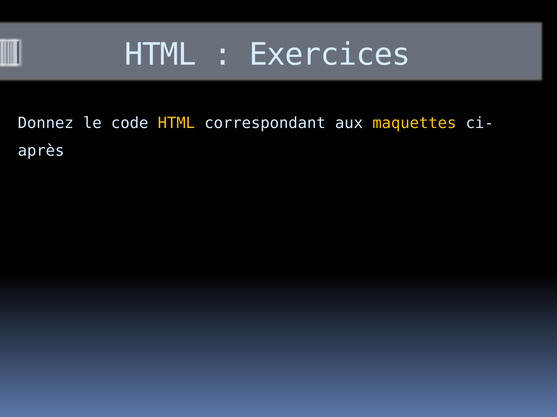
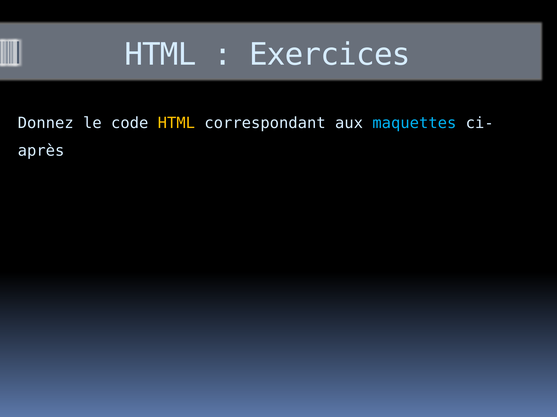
maquettes colour: yellow -> light blue
